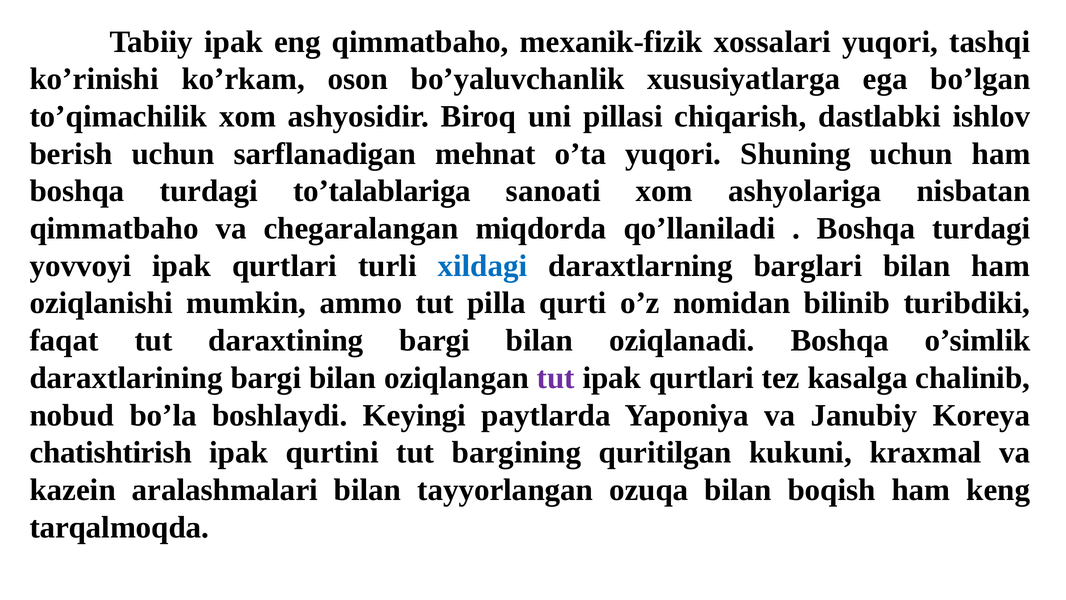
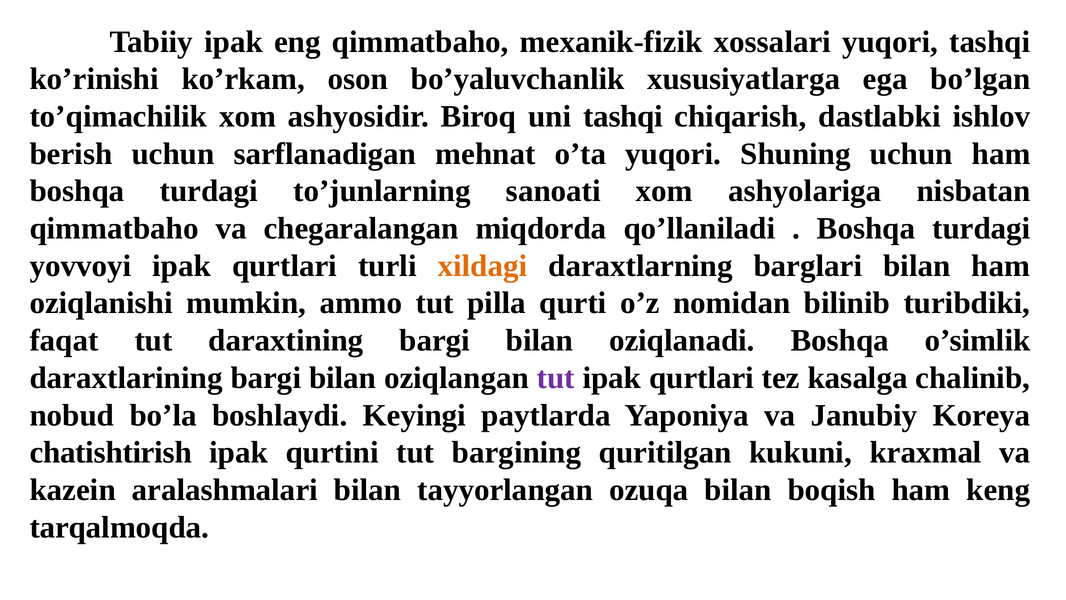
uni pillasi: pillasi -> tashqi
to’talablariga: to’talablariga -> to’junlarning
xildagi colour: blue -> orange
